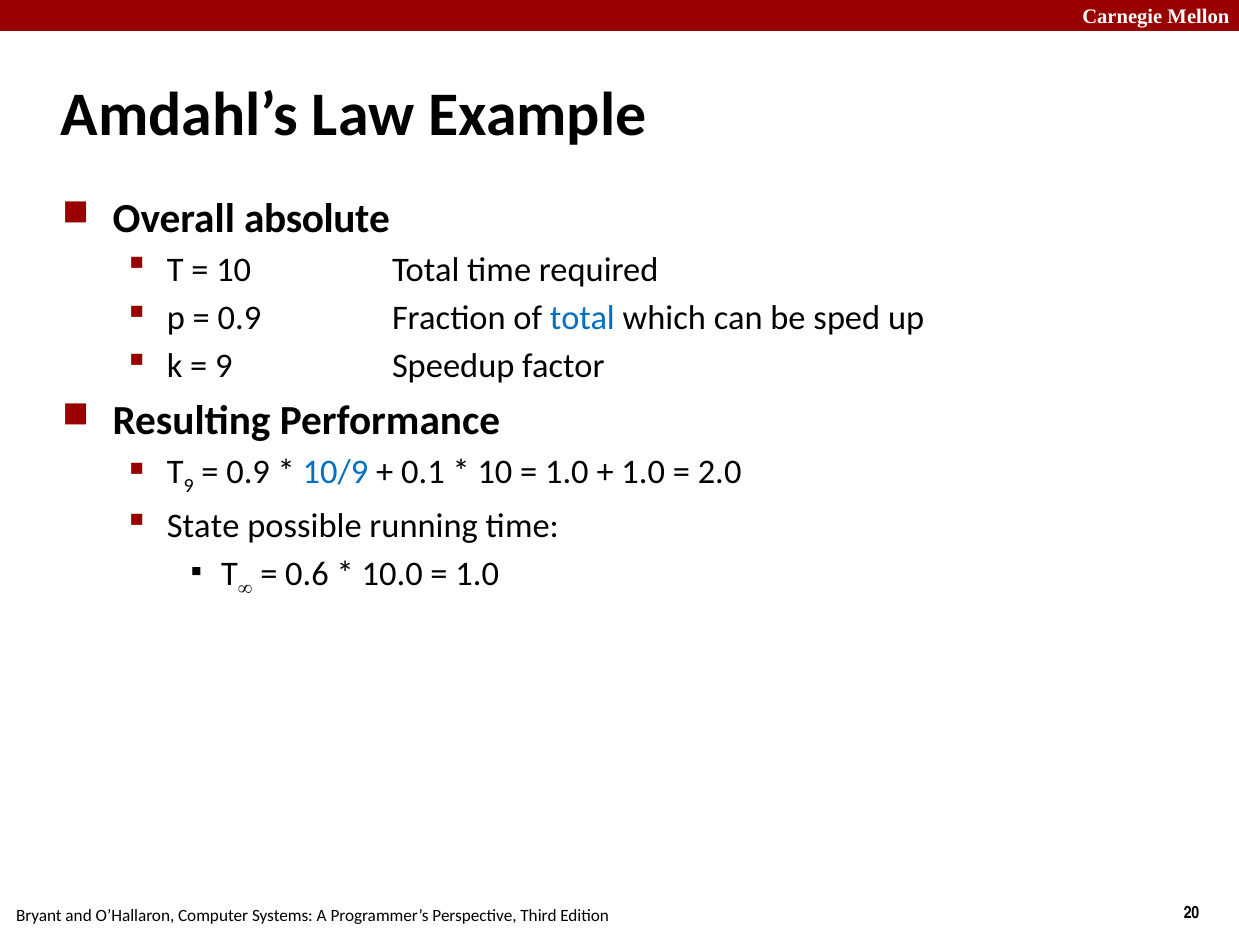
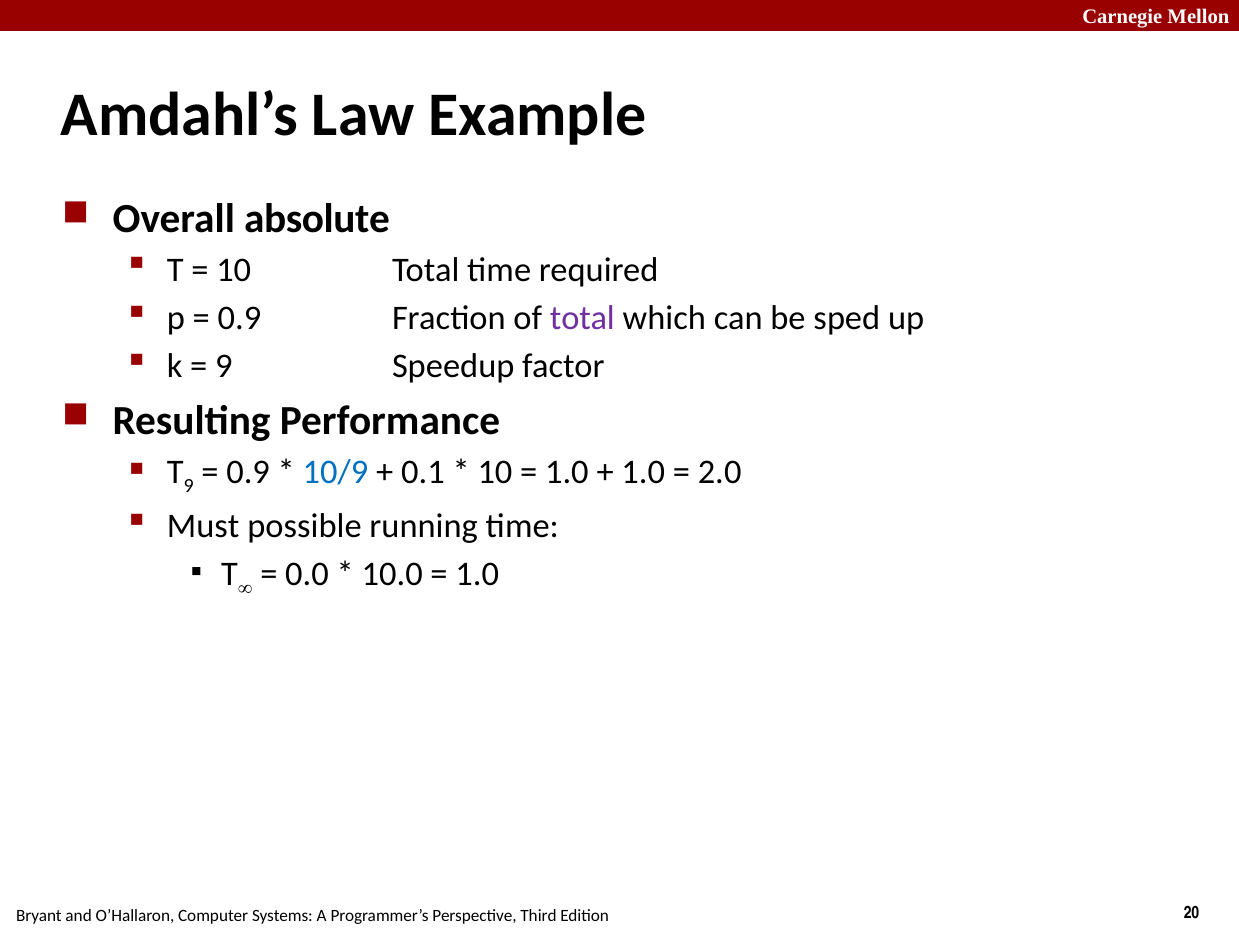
total at (582, 318) colour: blue -> purple
State: State -> Must
0.6: 0.6 -> 0.0
